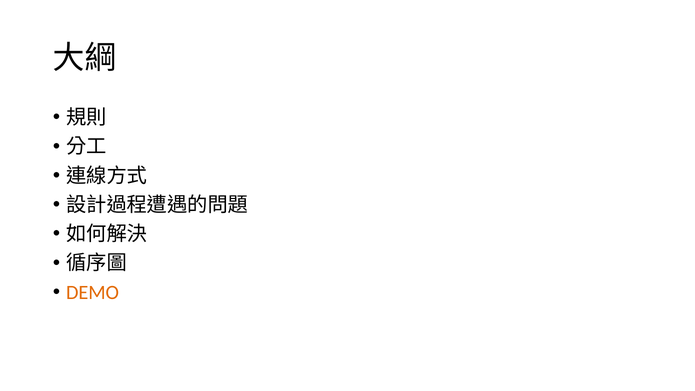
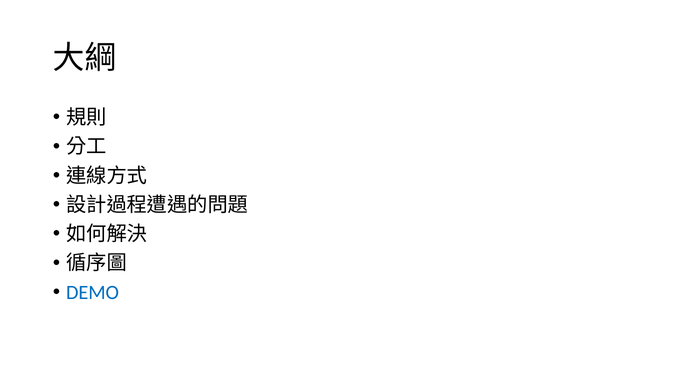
DEMO colour: orange -> blue
